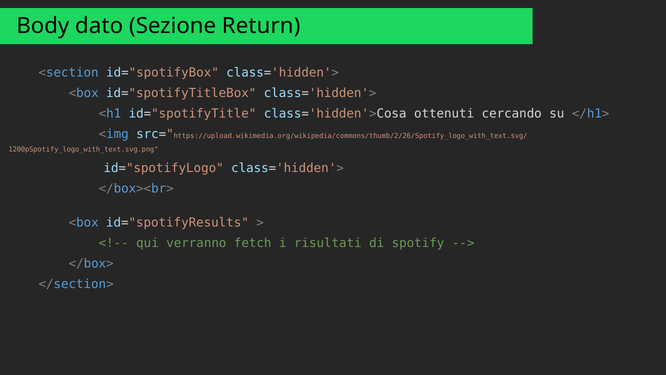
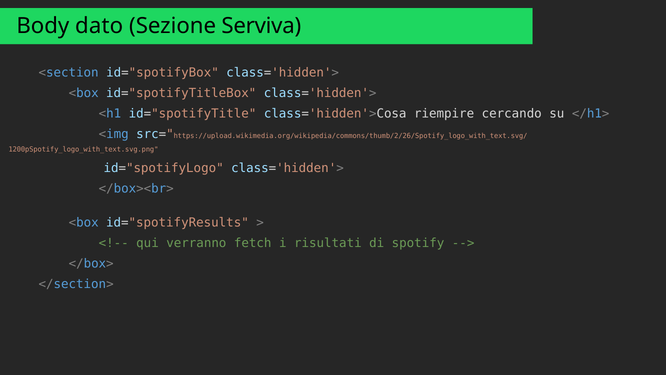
Return: Return -> Serviva
ottenuti: ottenuti -> riempire
